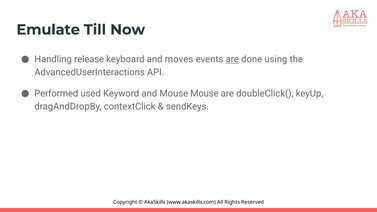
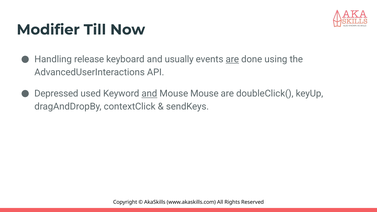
Emulate: Emulate -> Modifier
moves: moves -> usually
Performed: Performed -> Depressed
and at (149, 94) underline: none -> present
